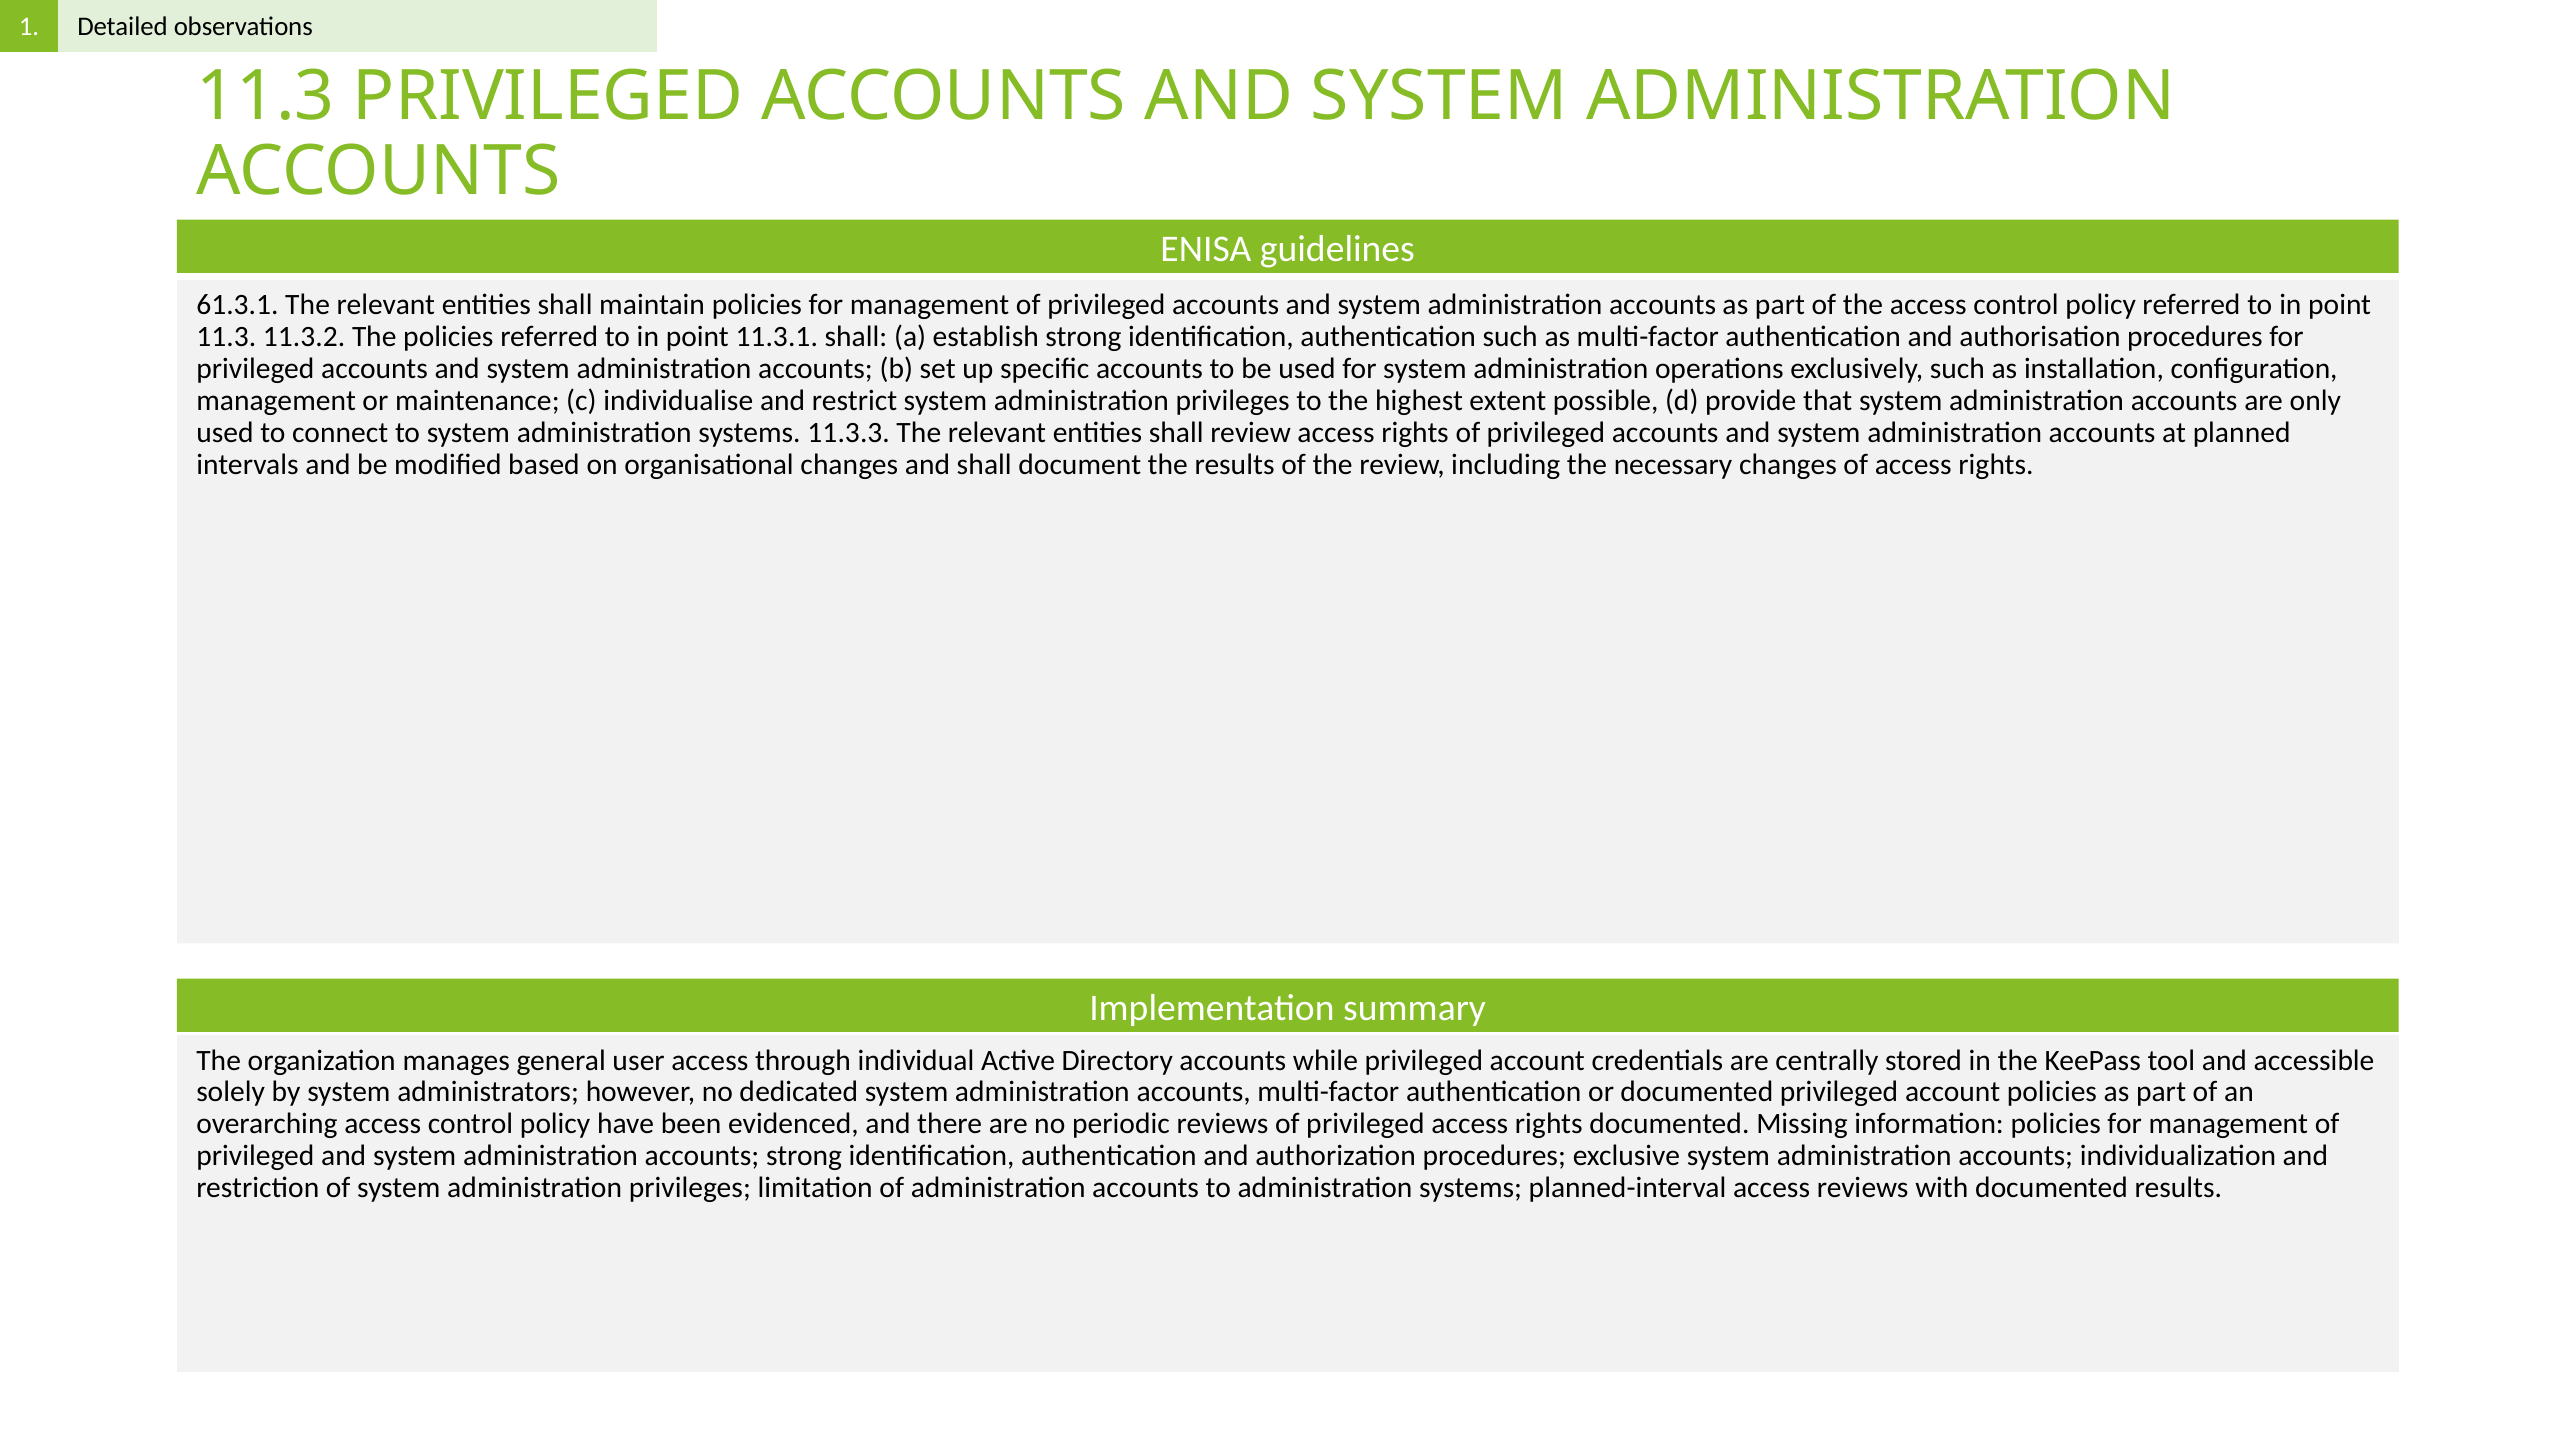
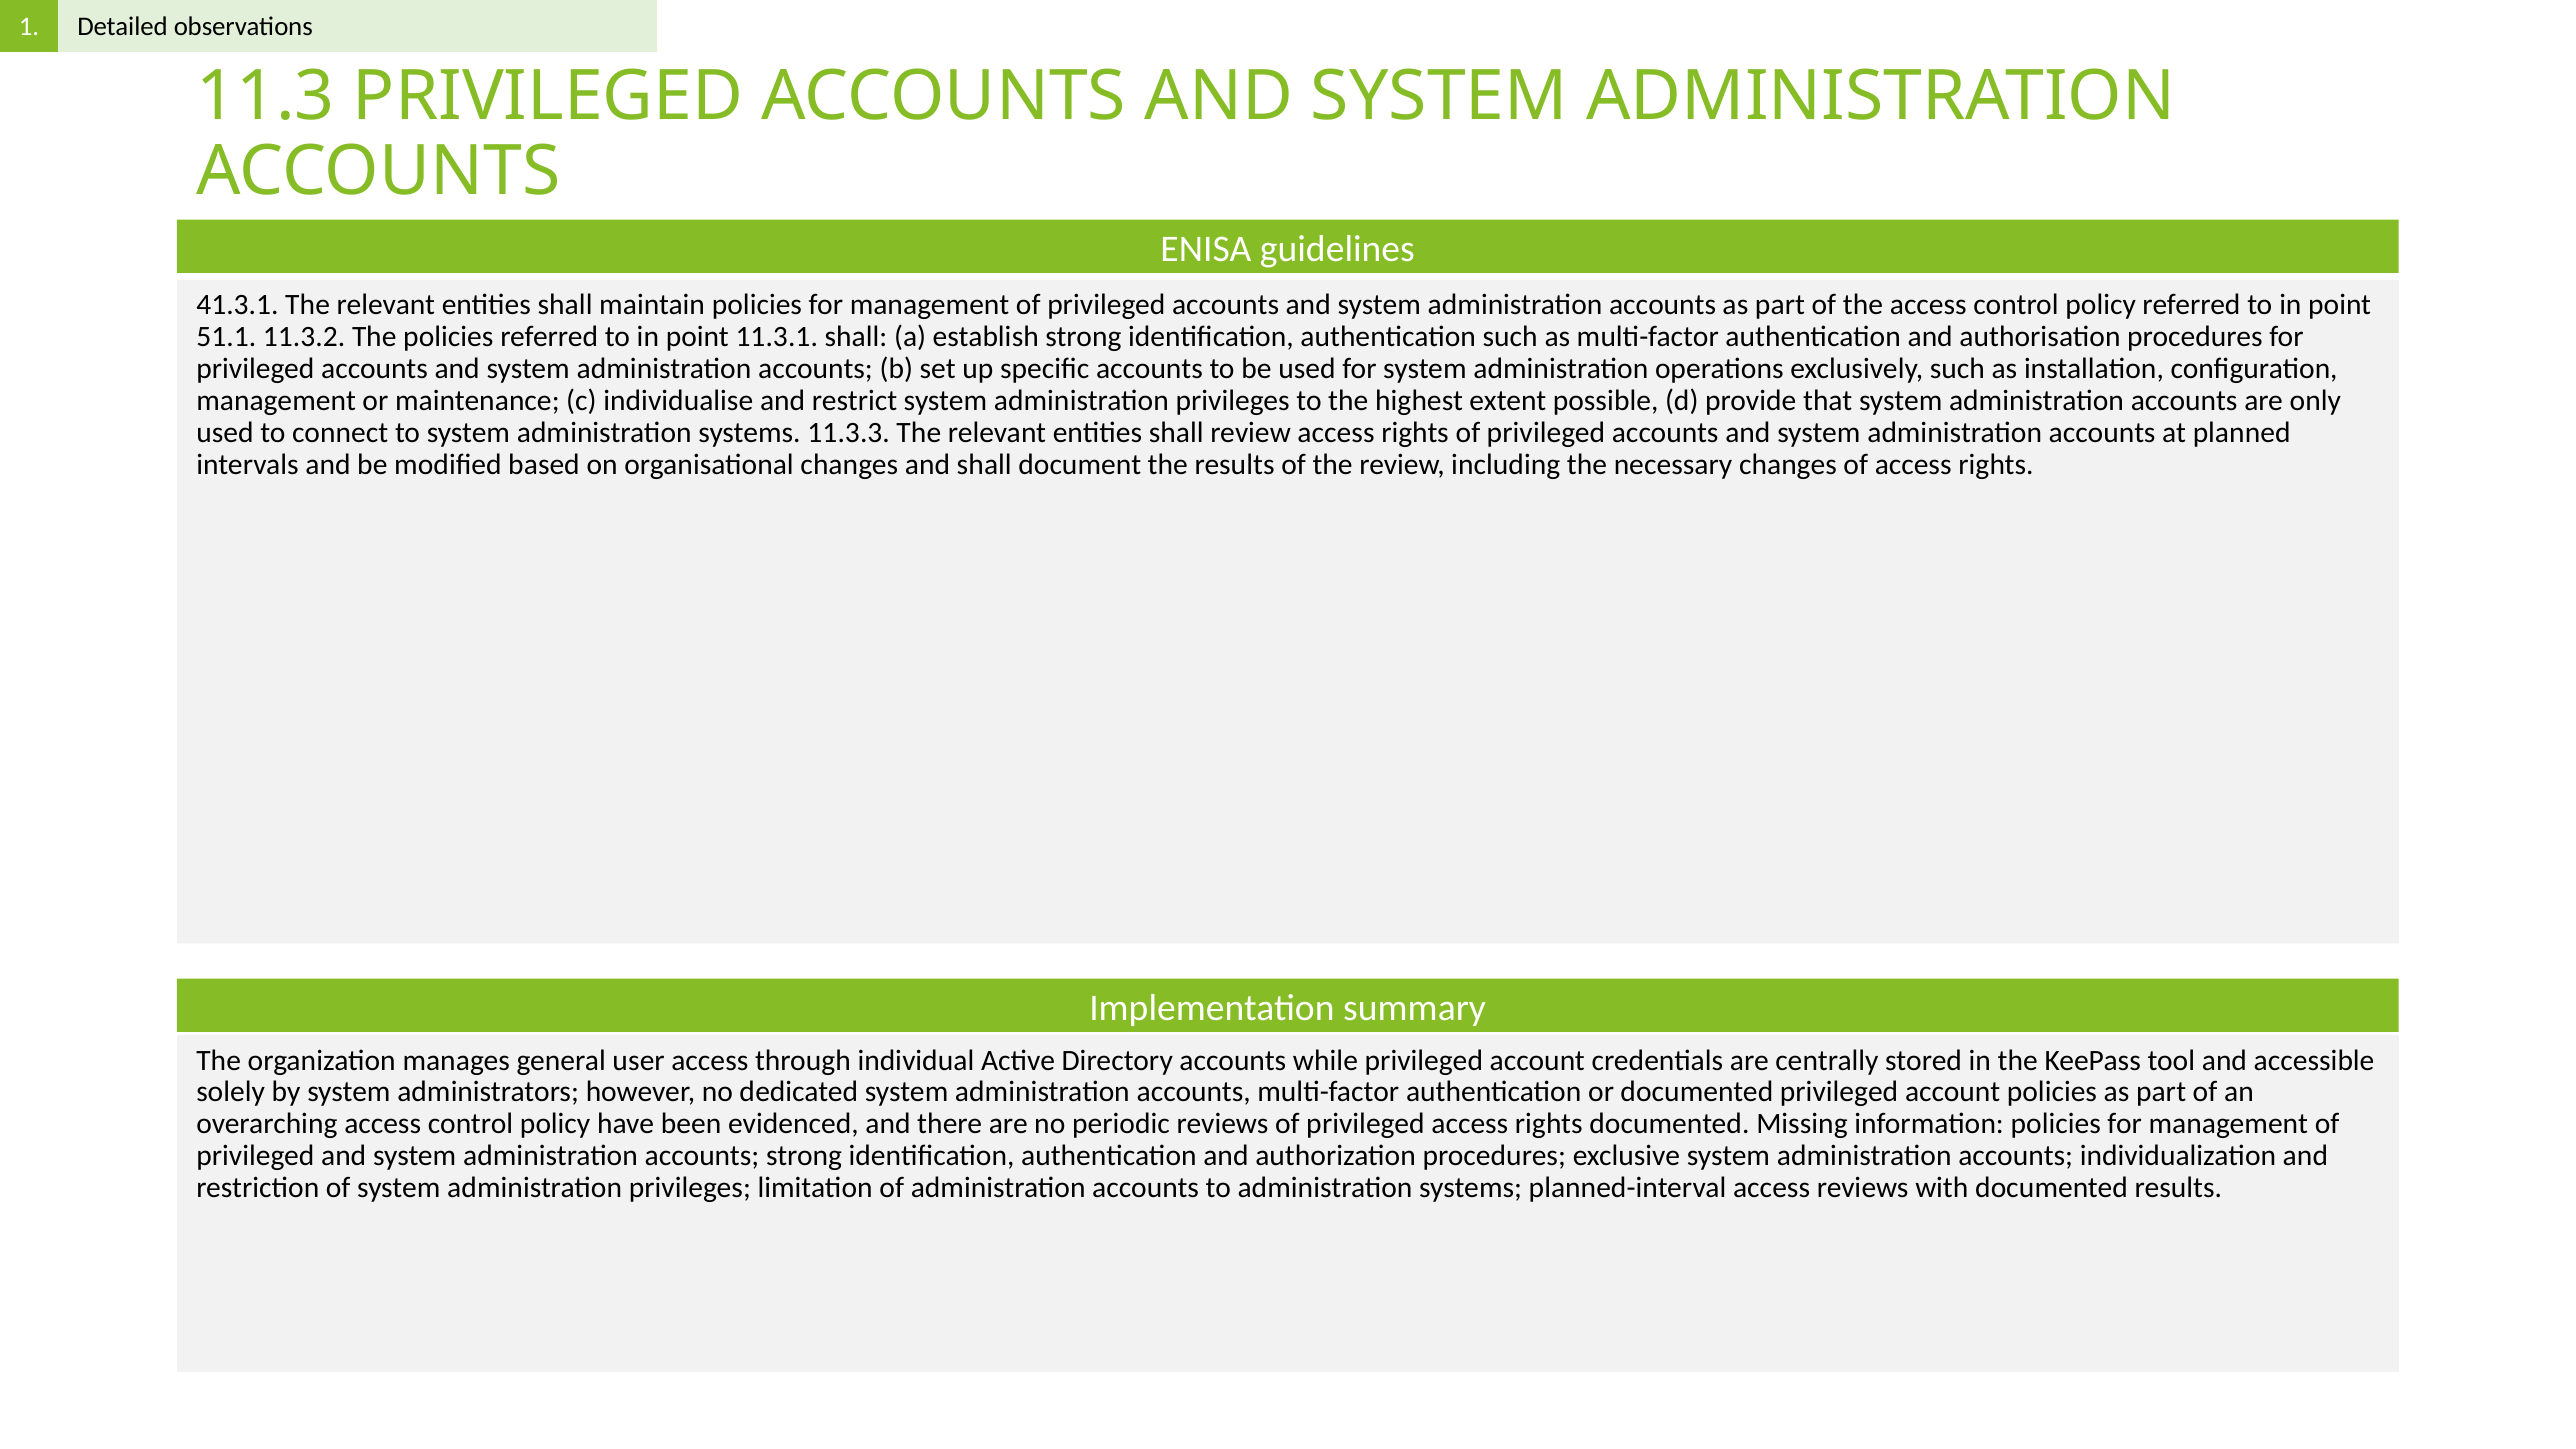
61.3.1: 61.3.1 -> 41.3.1
11.3 at (226, 337): 11.3 -> 51.1
